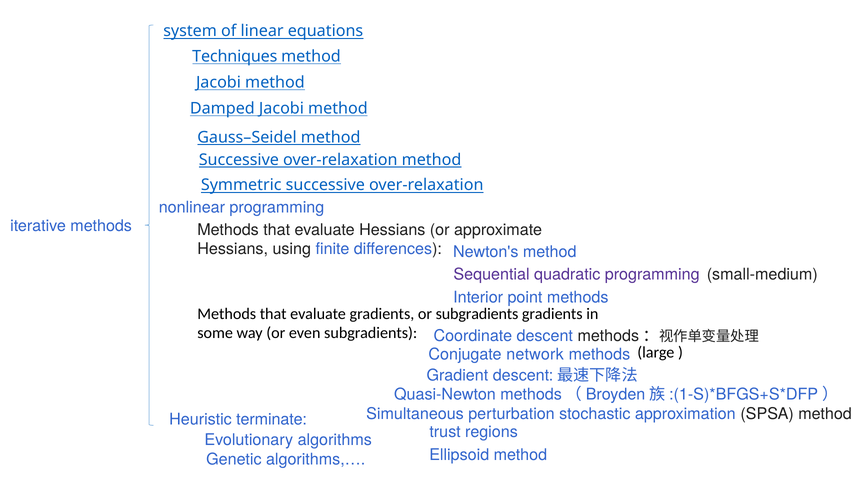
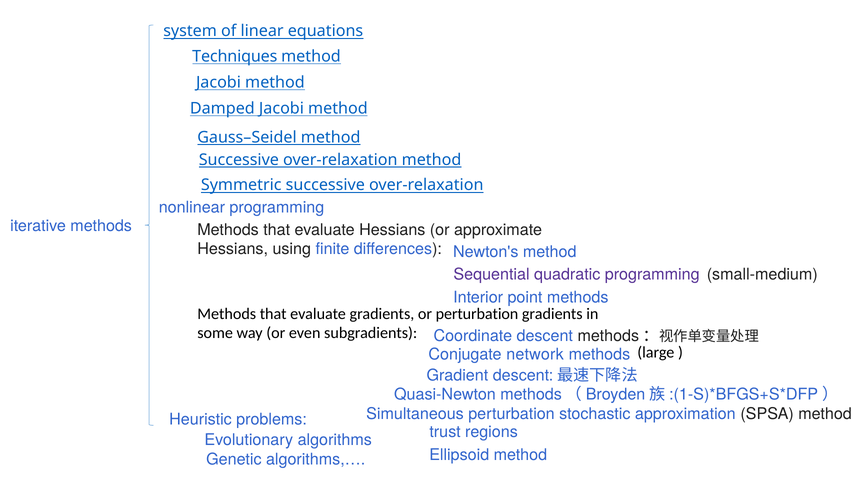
or subgradients: subgradients -> perturbation
terminate: terminate -> problems
